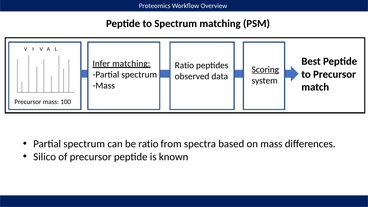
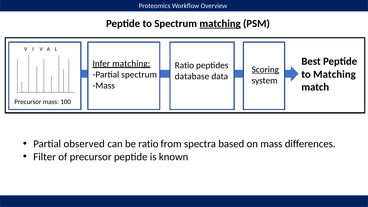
matching at (220, 23) underline: none -> present
to Precursor: Precursor -> Matching
observed: observed -> database
spectrum at (84, 144): spectrum -> observed
Silico: Silico -> Filter
